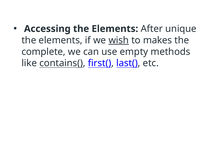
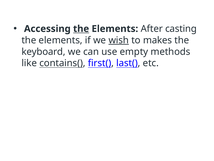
the at (81, 29) underline: none -> present
unique: unique -> casting
complete: complete -> keyboard
